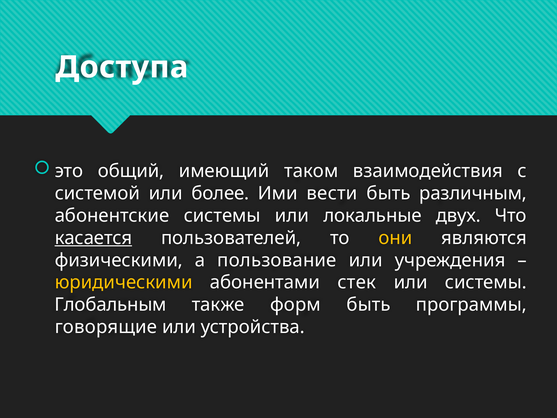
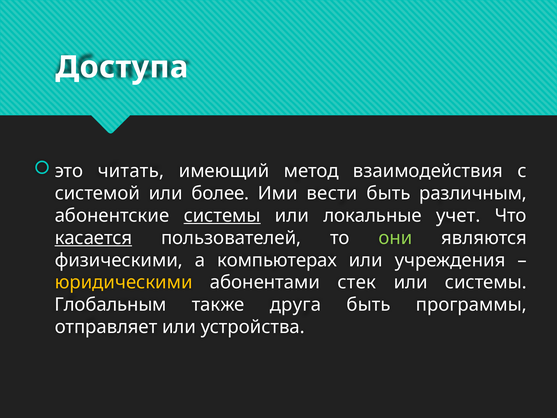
общий: общий -> читать
таком: таком -> метод
системы at (222, 215) underline: none -> present
двух: двух -> учет
они colour: yellow -> light green
пользование: пользование -> компьютерах
форм: форм -> друга
говорящие: говорящие -> отправляет
